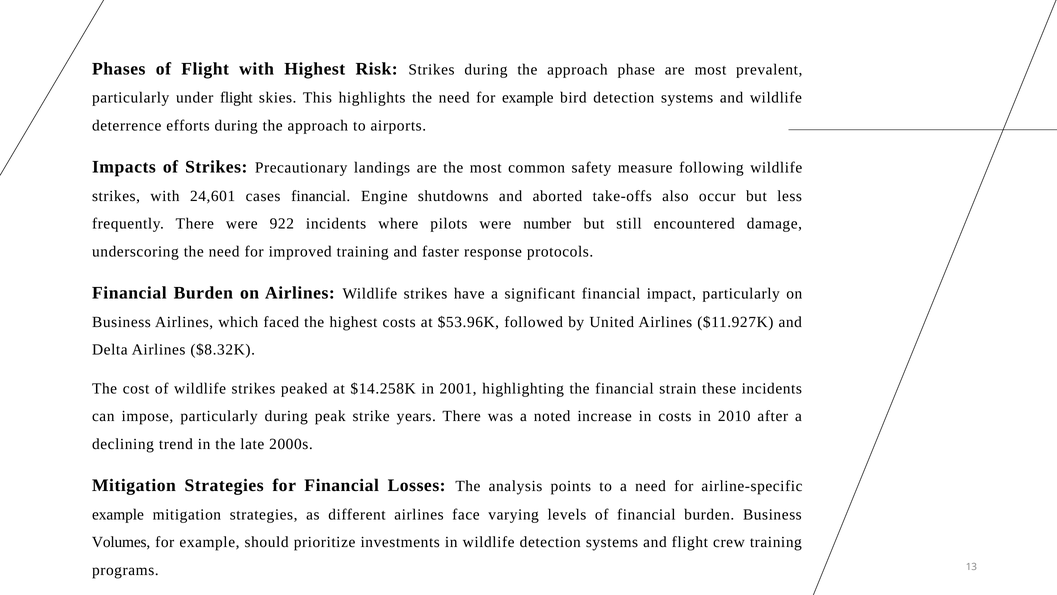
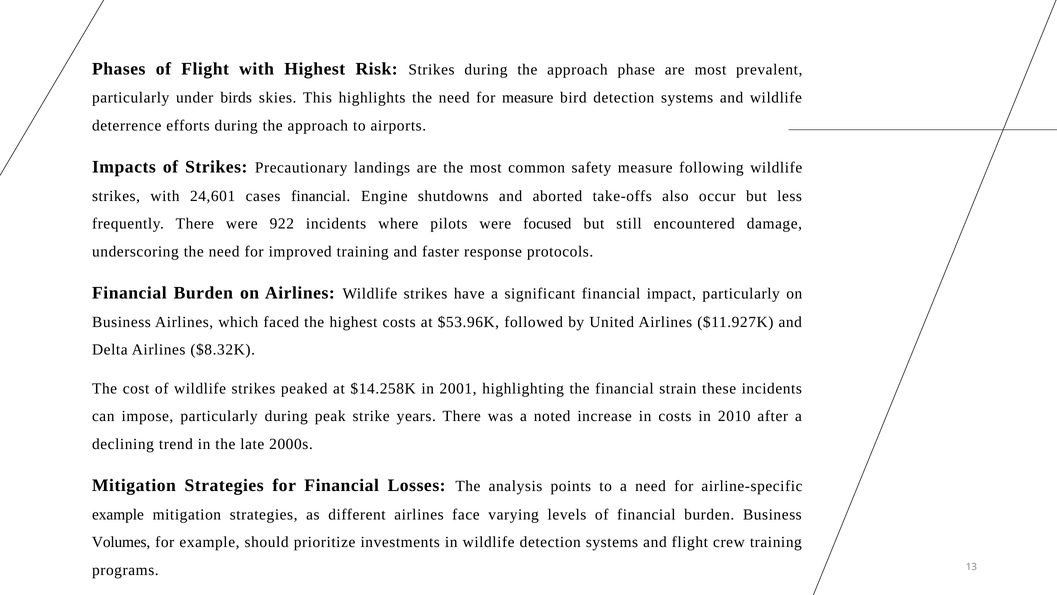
under flight: flight -> birds
need for example: example -> measure
number: number -> focused
